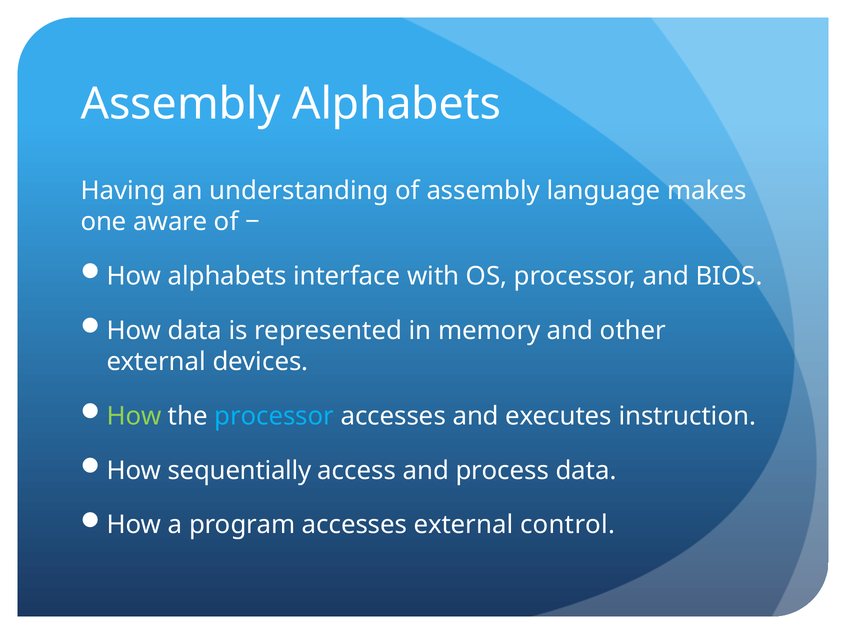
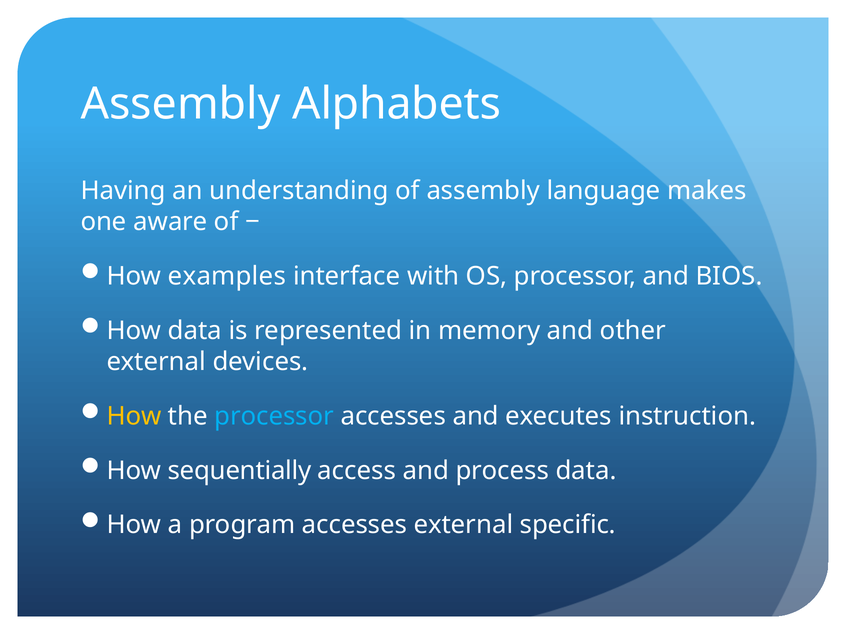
How alphabets: alphabets -> examples
How at (134, 416) colour: light green -> yellow
control: control -> specific
